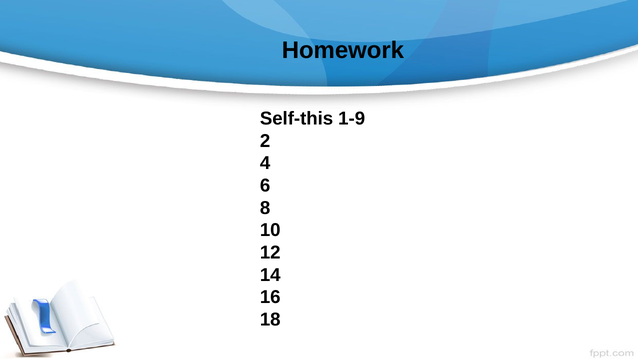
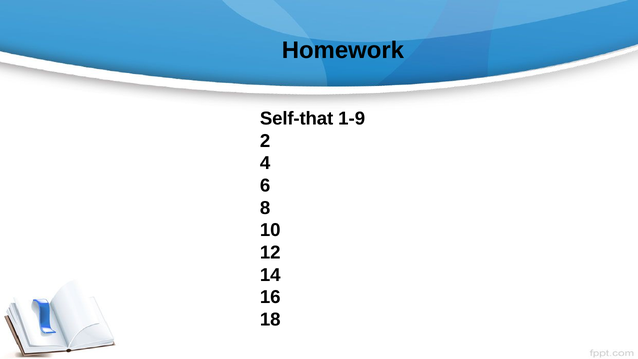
Self-this: Self-this -> Self-that
